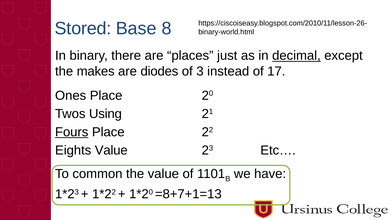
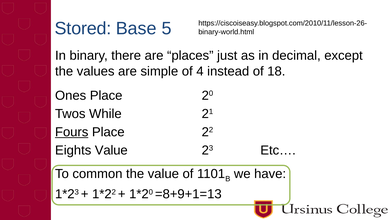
8: 8 -> 5
decimal underline: present -> none
makes: makes -> values
diodes: diodes -> simple
3: 3 -> 4
17: 17 -> 18
Using: Using -> While
=8+7+1=13: =8+7+1=13 -> =8+9+1=13
